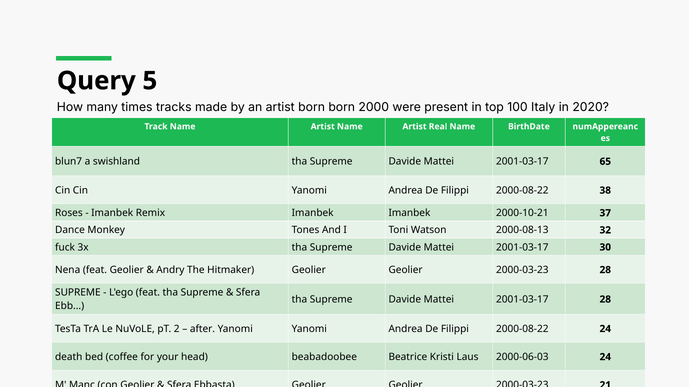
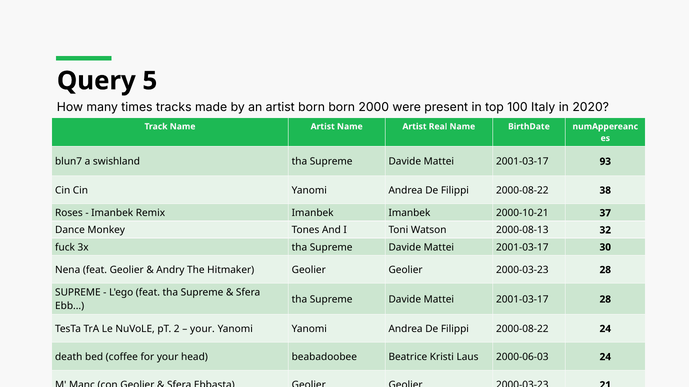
65: 65 -> 93
after at (202, 329): after -> your
